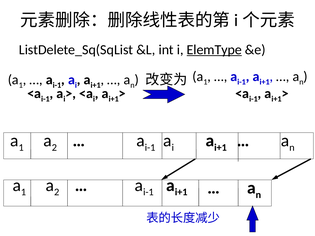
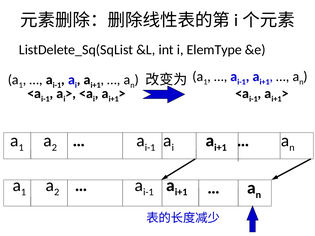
ElemType underline: present -> none
